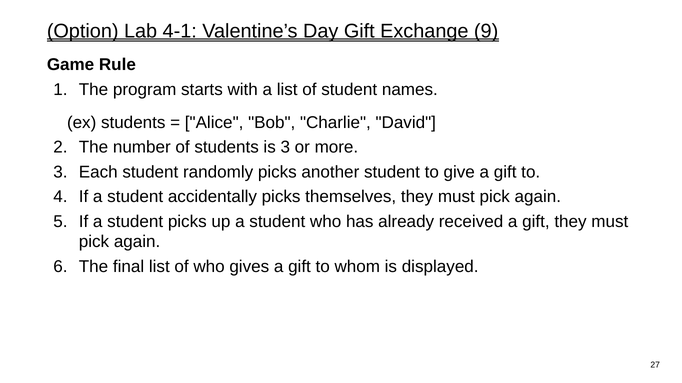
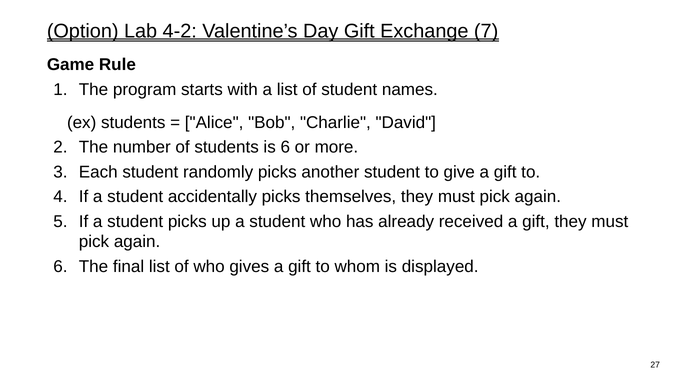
4-1: 4-1 -> 4-2
9: 9 -> 7
is 3: 3 -> 6
